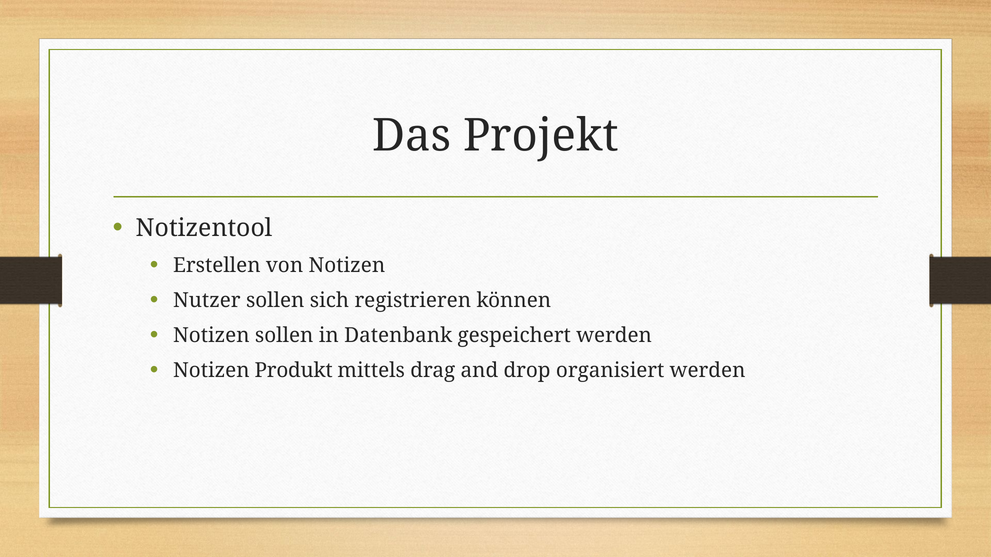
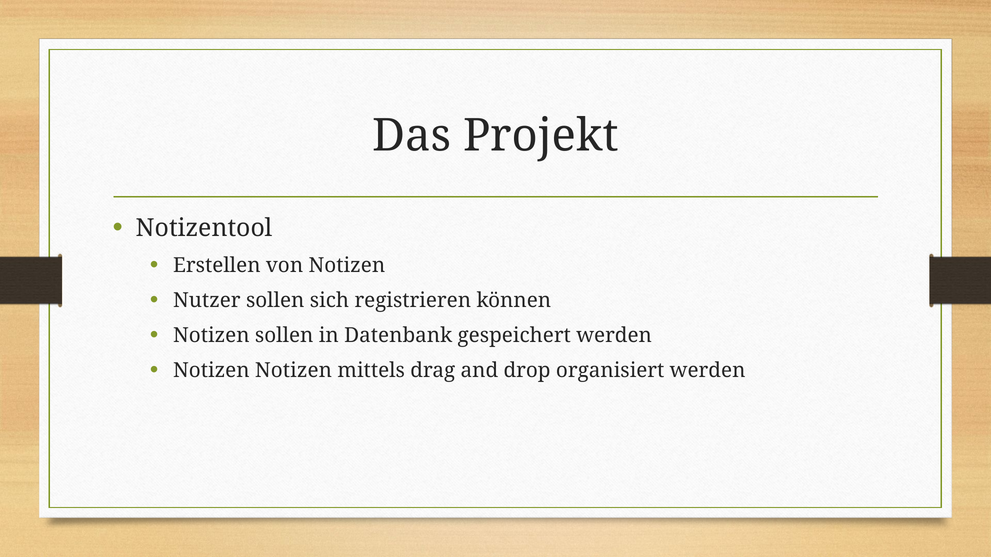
Notizen Produkt: Produkt -> Notizen
